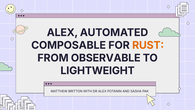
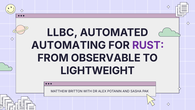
ALEX at (62, 32): ALEX -> LLBC
COMPOSABLE: COMPOSABLE -> AUTOMATING
RUST colour: orange -> purple
